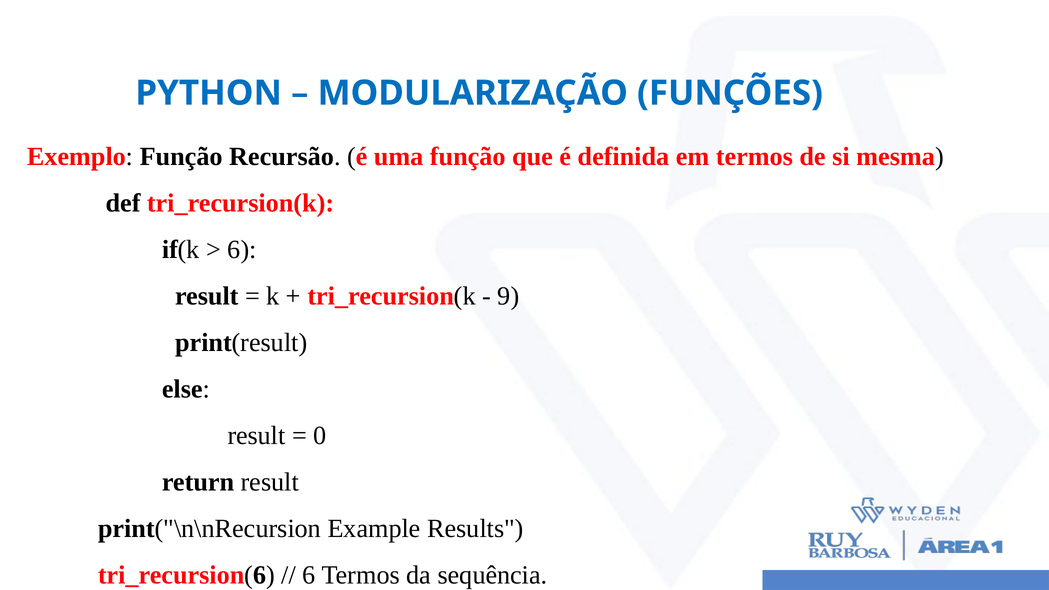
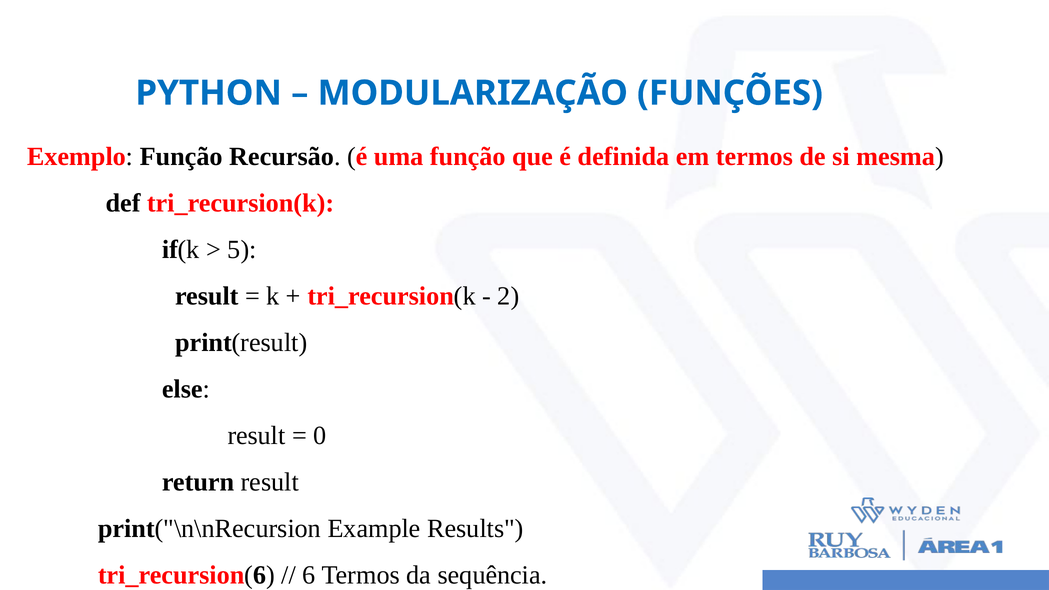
6 at (242, 250): 6 -> 5
9: 9 -> 2
